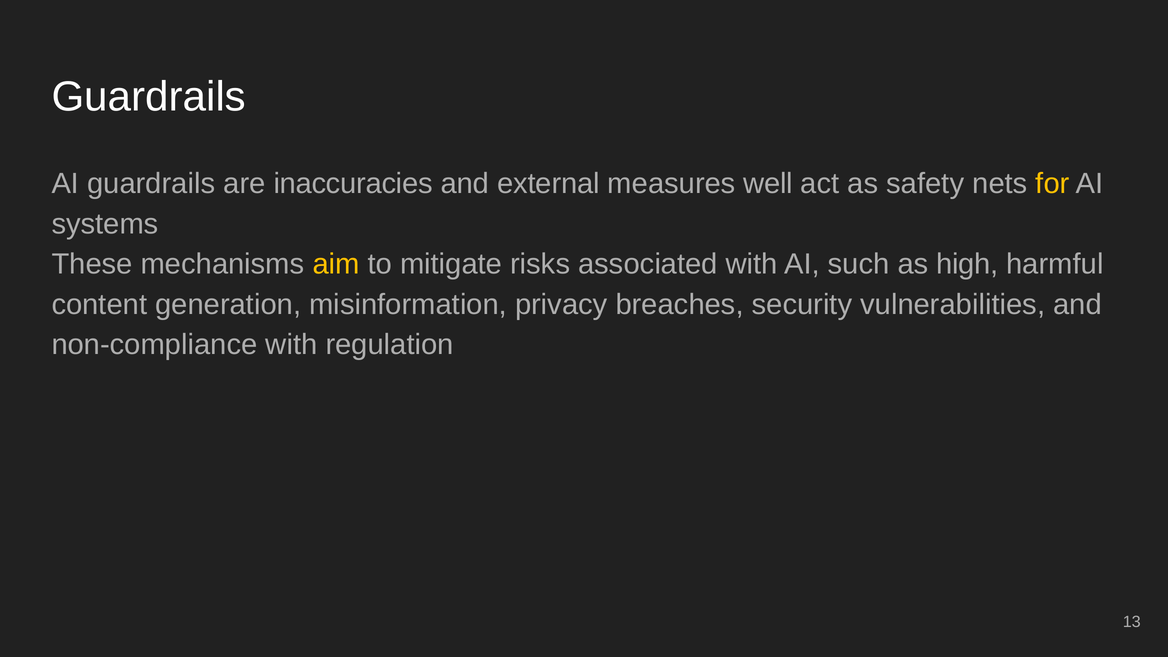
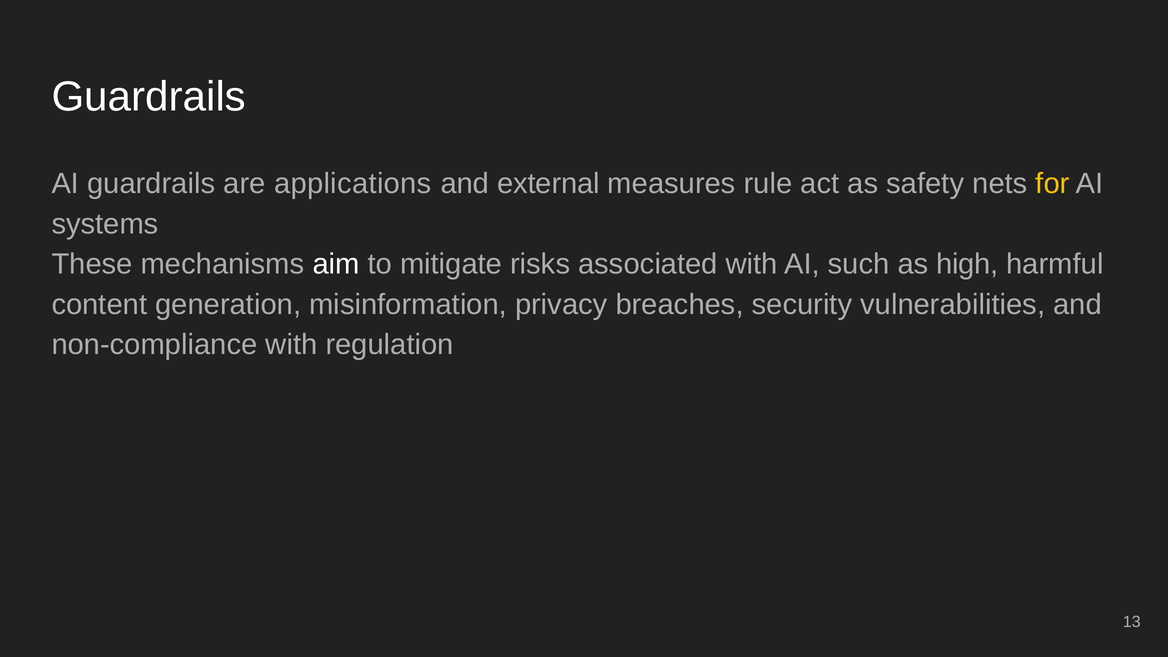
inaccuracies: inaccuracies -> applications
well: well -> rule
aim colour: yellow -> white
